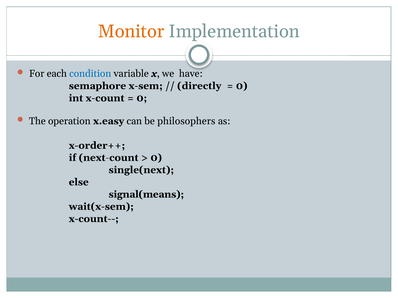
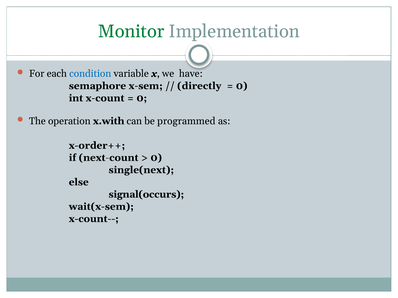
Monitor colour: orange -> green
x.easy: x.easy -> x.with
philosophers: philosophers -> programmed
signal(means: signal(means -> signal(occurs
